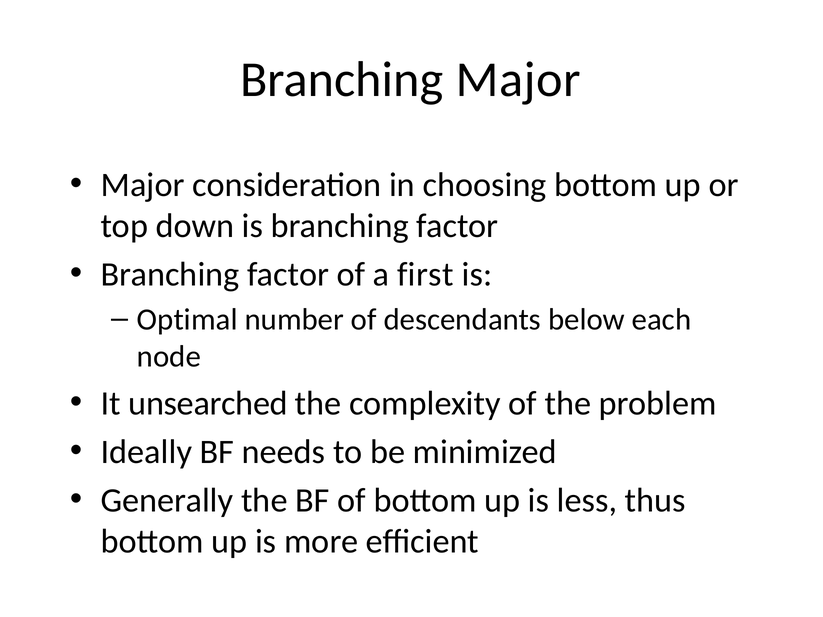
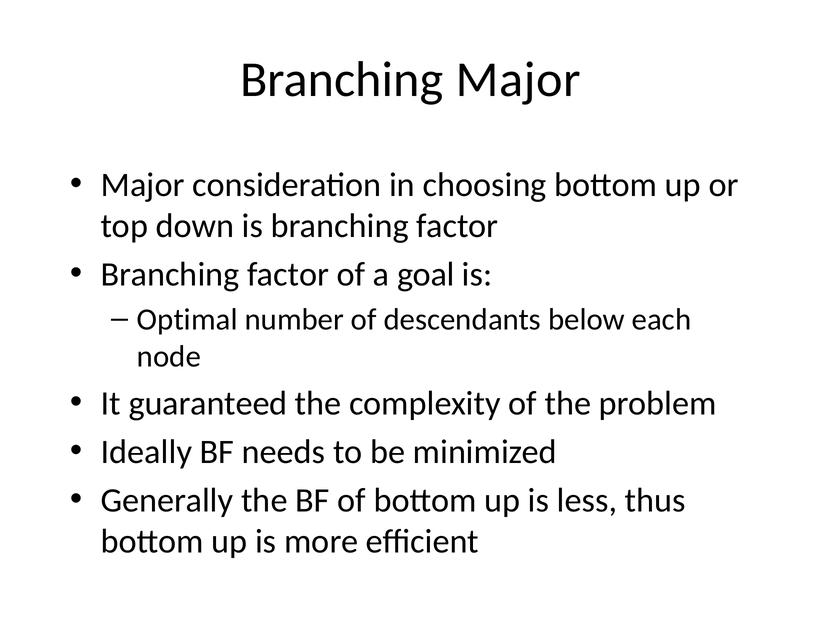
first: first -> goal
unsearched: unsearched -> guaranteed
